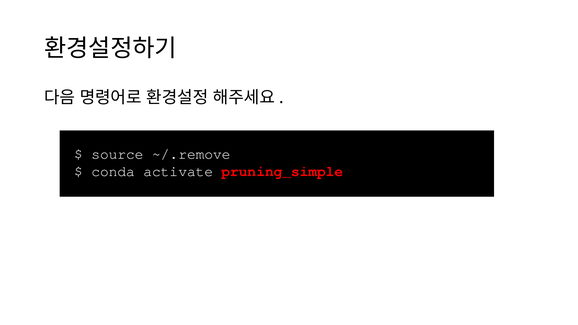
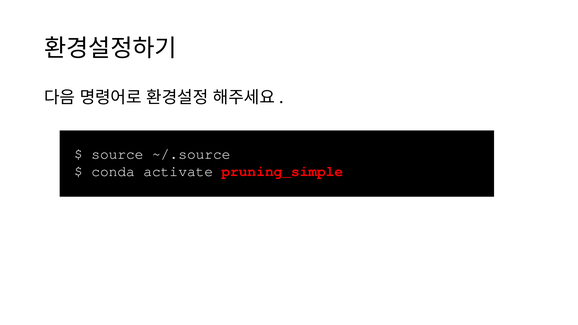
~/.remove: ~/.remove -> ~/.source
